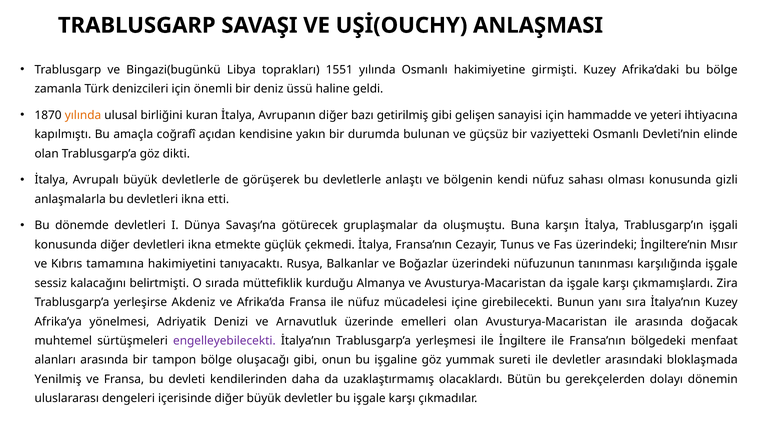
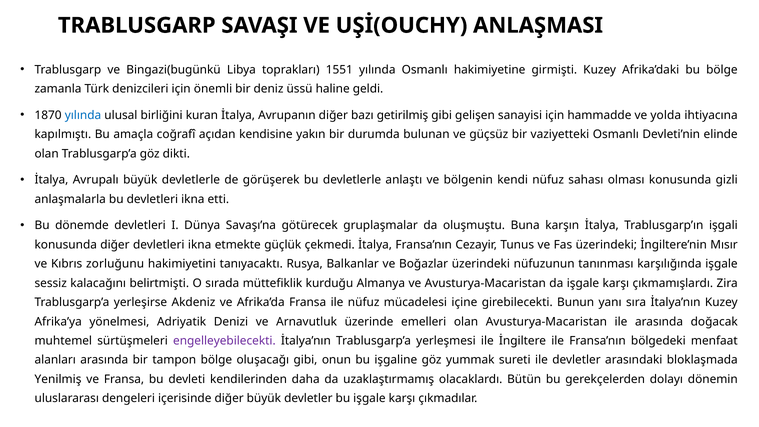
yılında at (83, 115) colour: orange -> blue
yeteri: yeteri -> yolda
tamamına: tamamına -> zorluğunu
